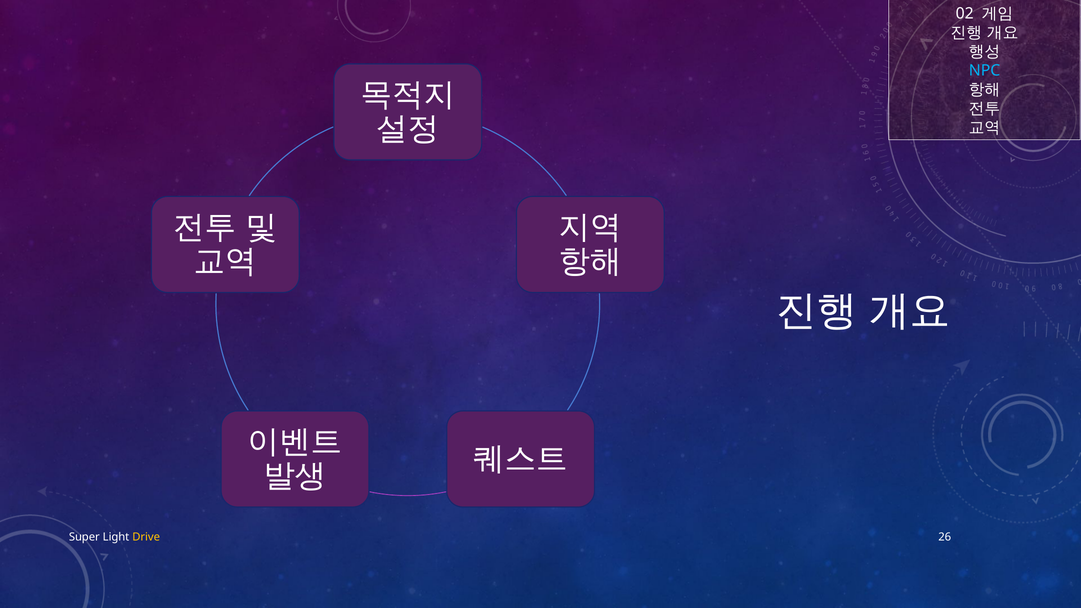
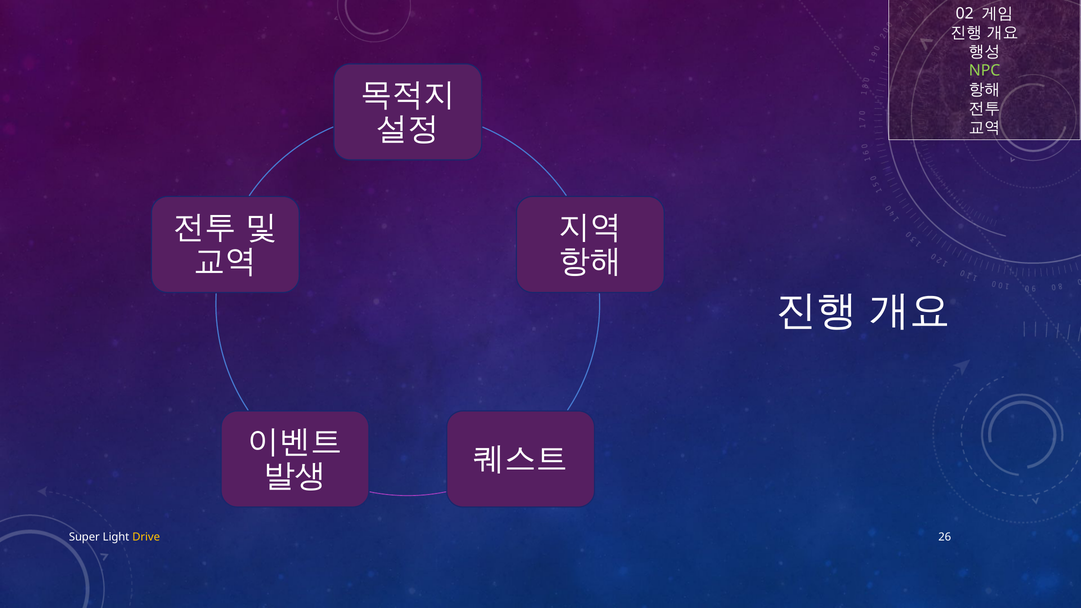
NPC colour: light blue -> light green
